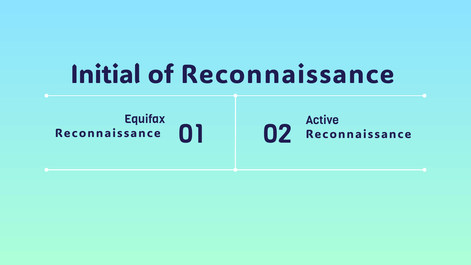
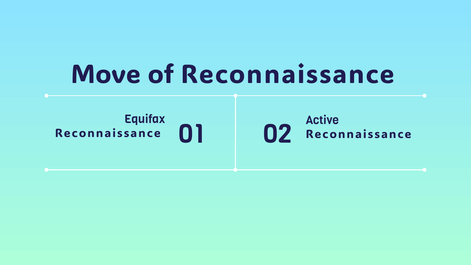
Initial: Initial -> Move
